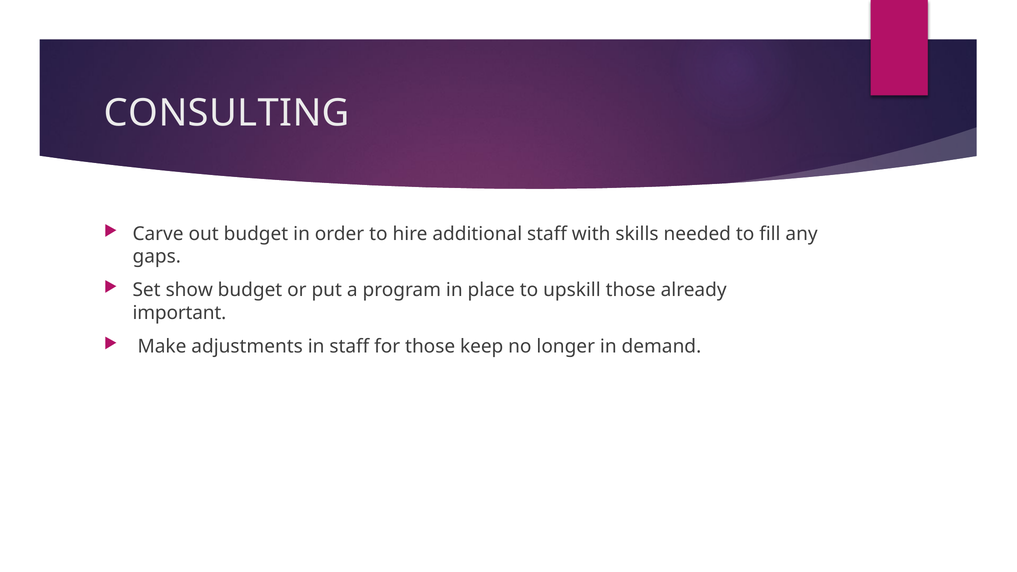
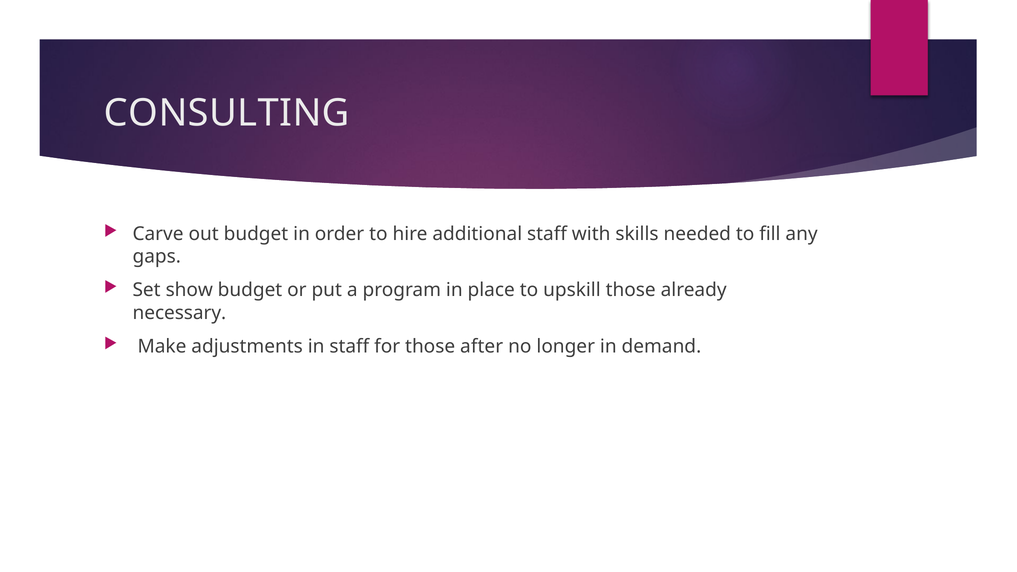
important: important -> necessary
keep: keep -> after
